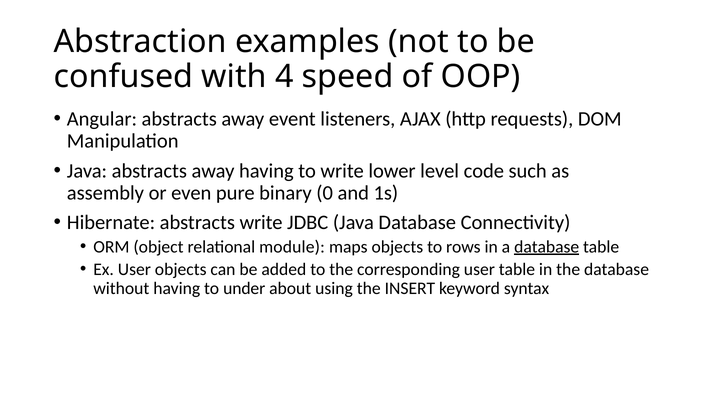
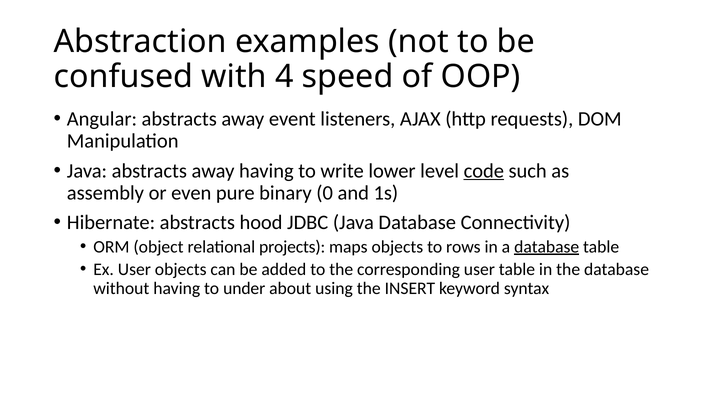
code underline: none -> present
abstracts write: write -> hood
module: module -> projects
